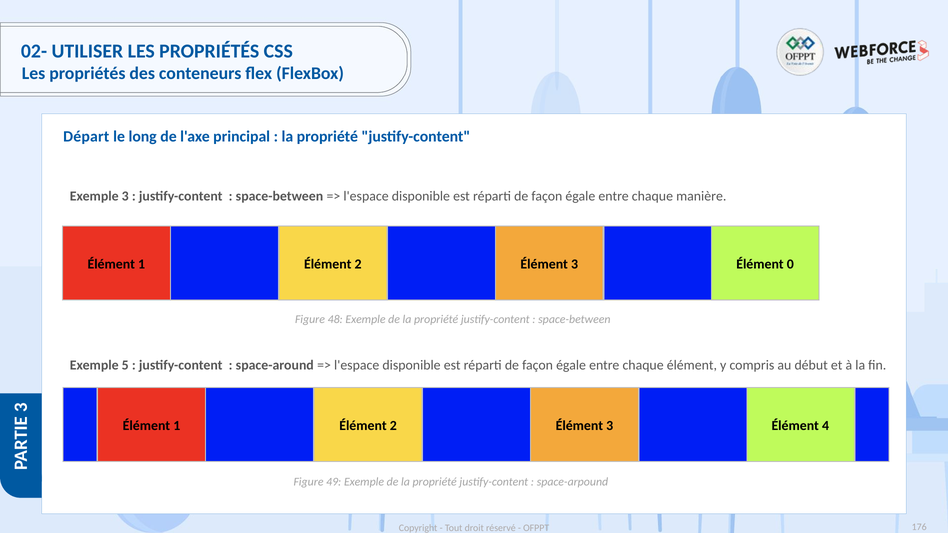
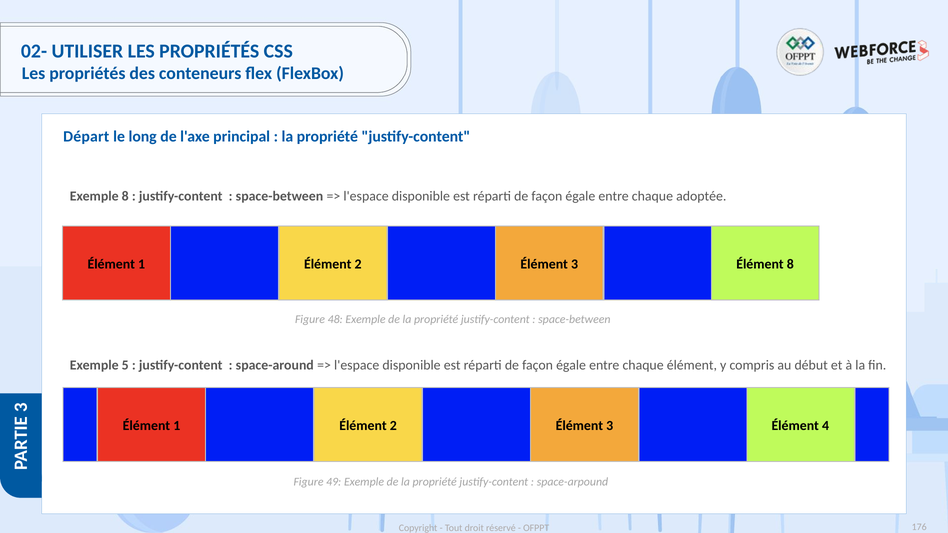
Exemple 3: 3 -> 8
manière: manière -> adoptée
Élément 0: 0 -> 8
